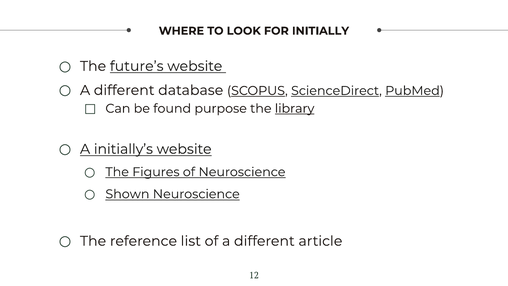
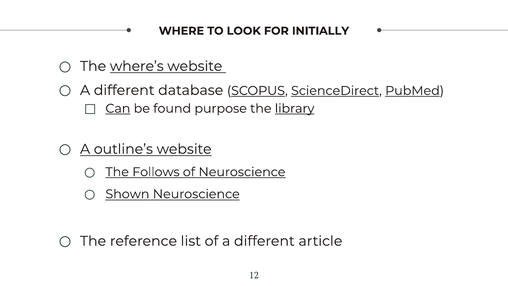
future’s: future’s -> where’s
Can underline: none -> present
initially’s: initially’s -> outline’s
Figures: Figures -> Follows
